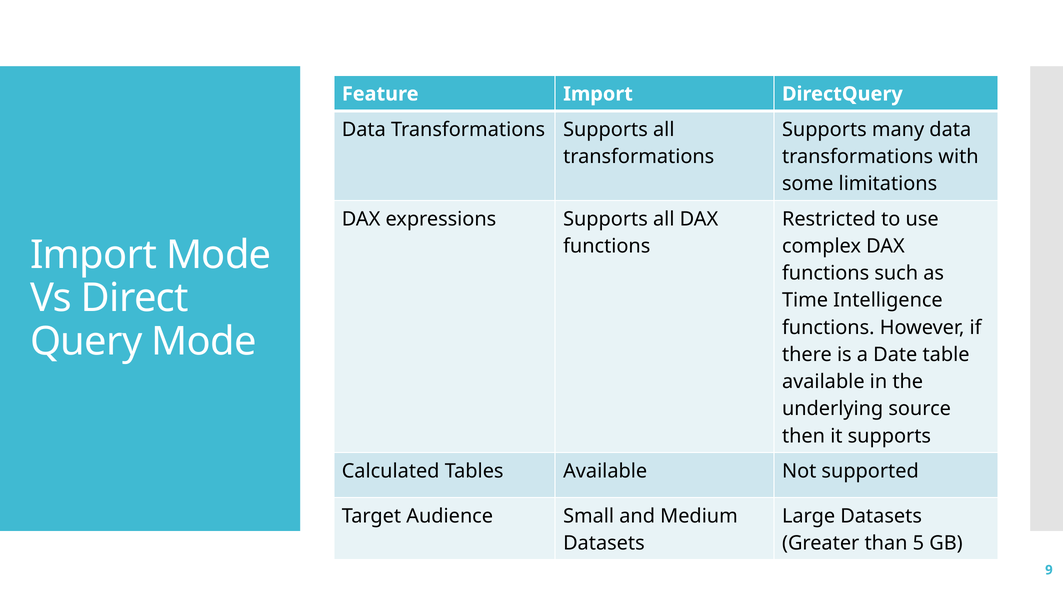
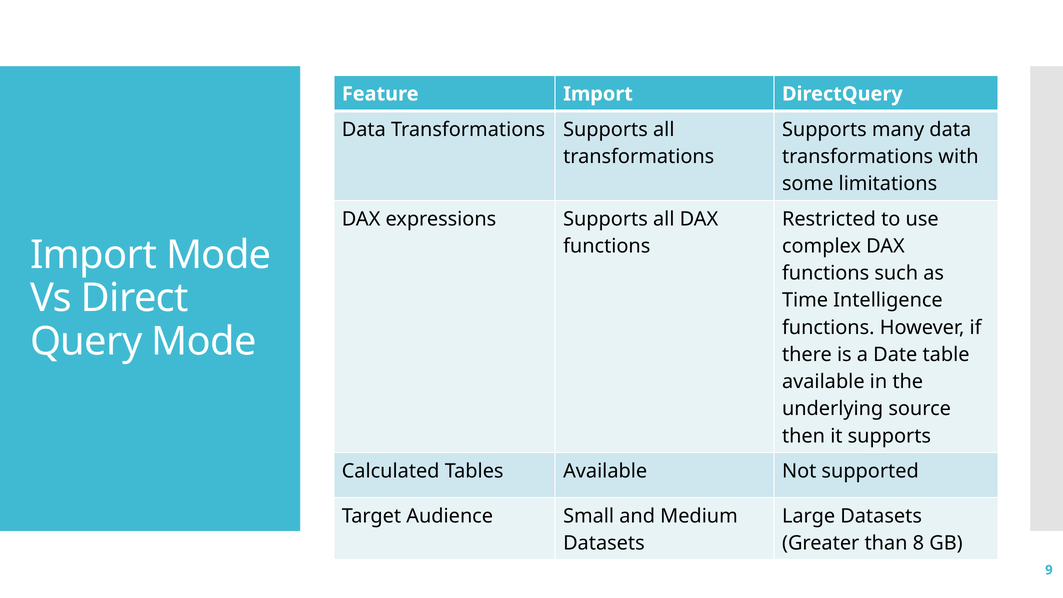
5: 5 -> 8
